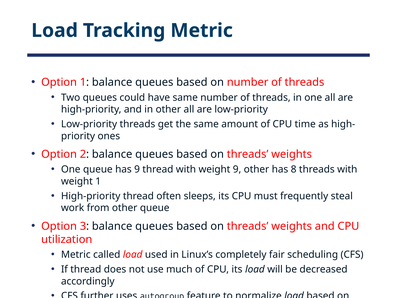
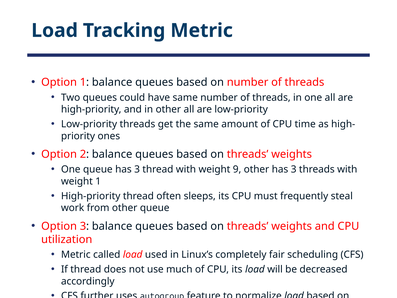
queue has 9: 9 -> 3
other has 8: 8 -> 3
